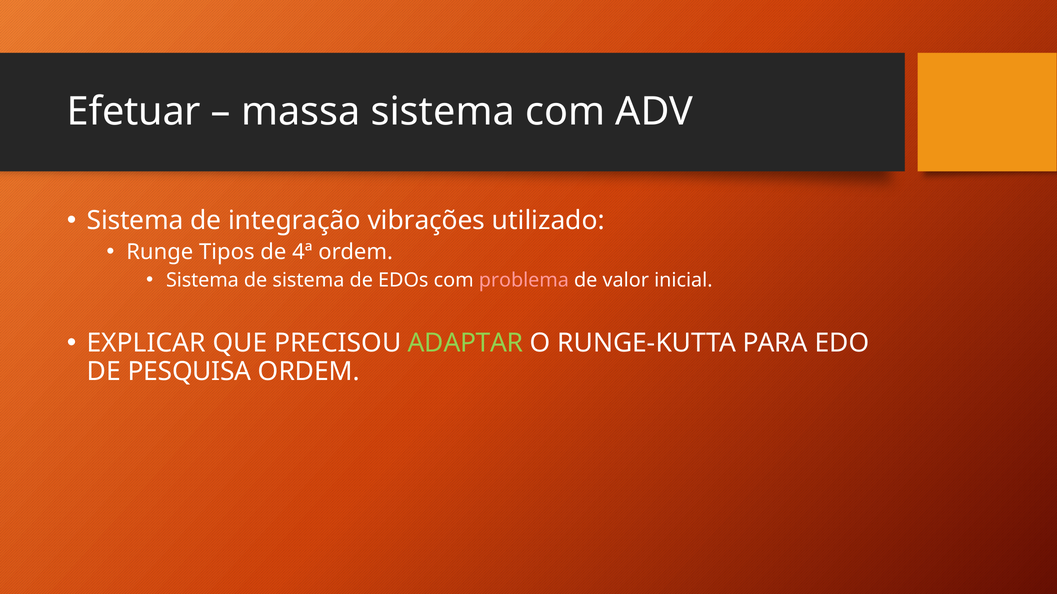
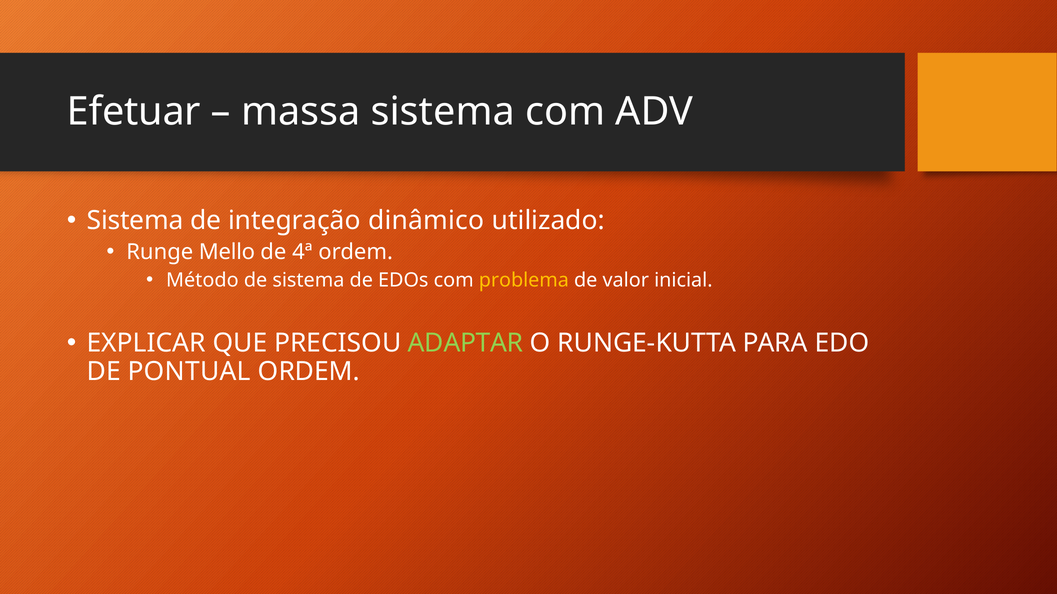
vibrações: vibrações -> dinâmico
Tipos: Tipos -> Mello
Sistema at (202, 280): Sistema -> Método
problema colour: pink -> yellow
PESQUISA: PESQUISA -> PONTUAL
